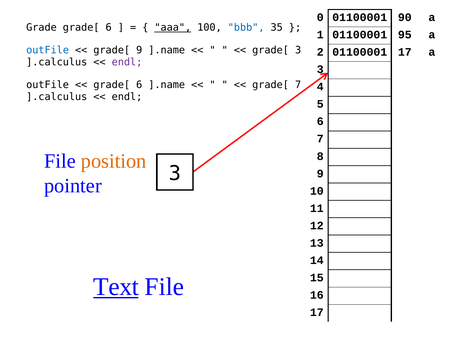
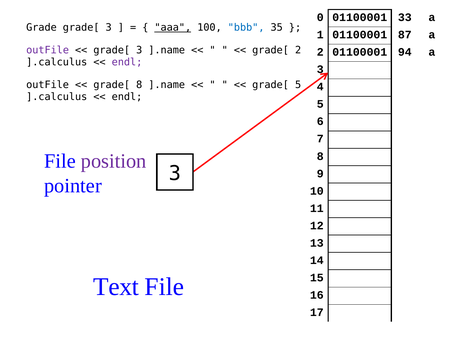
90: 90 -> 33
Grade grade[ 6: 6 -> 3
95: 95 -> 87
outFile at (48, 50) colour: blue -> purple
9 at (139, 50): 9 -> 3
grade[ 3: 3 -> 2
01100001 17: 17 -> 94
6 at (139, 85): 6 -> 8
grade[ 7: 7 -> 5
position colour: orange -> purple
Text underline: present -> none
